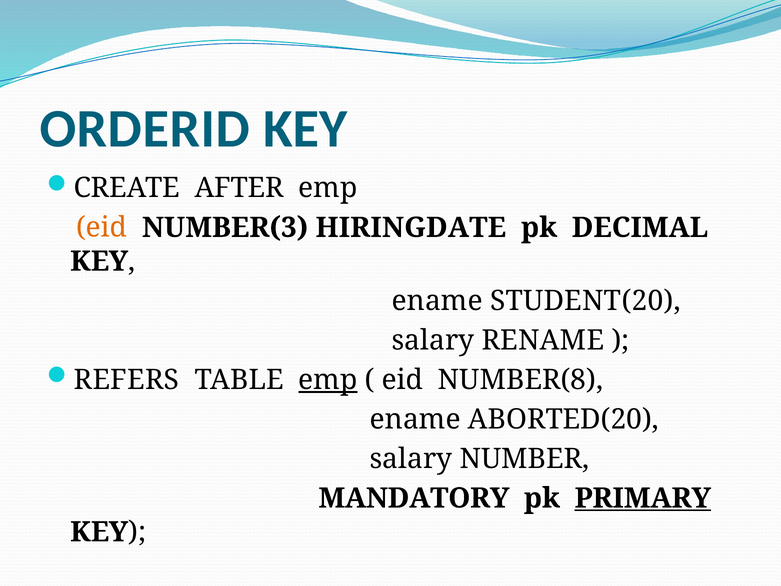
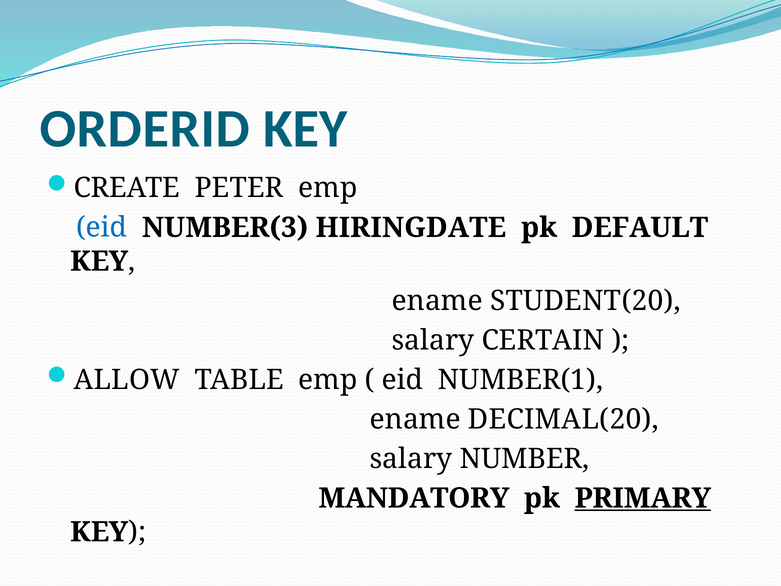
AFTER: AFTER -> PETER
eid at (102, 227) colour: orange -> blue
DECIMAL: DECIMAL -> DEFAULT
RENAME: RENAME -> CERTAIN
REFERS: REFERS -> ALLOW
emp at (328, 380) underline: present -> none
NUMBER(8: NUMBER(8 -> NUMBER(1
ABORTED(20: ABORTED(20 -> DECIMAL(20
